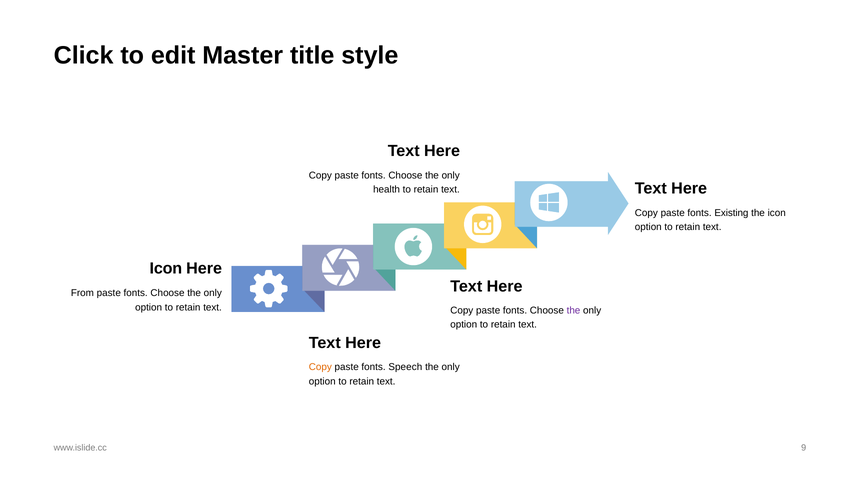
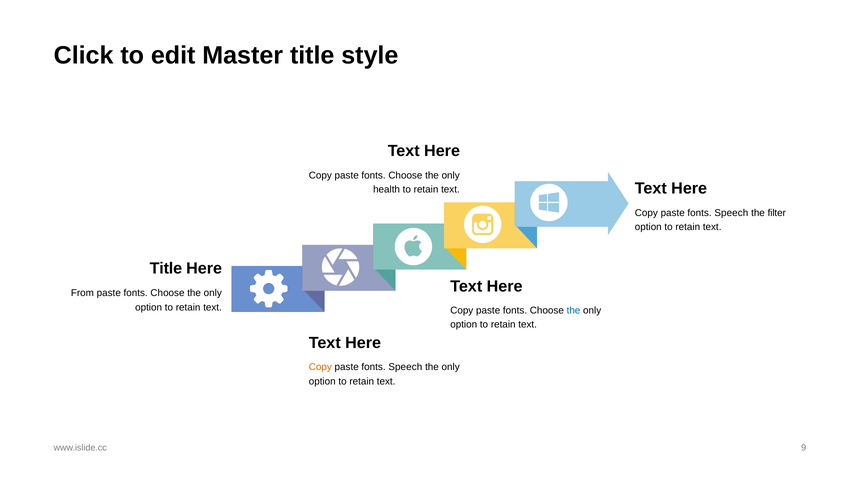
Existing at (731, 213): Existing -> Speech
the icon: icon -> filter
Icon at (166, 268): Icon -> Title
the at (573, 310) colour: purple -> blue
